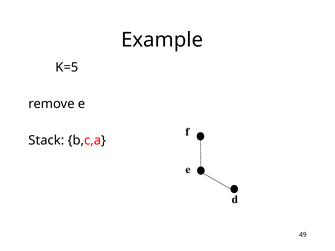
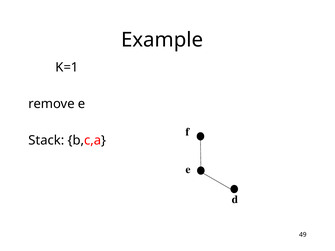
K=5: K=5 -> K=1
